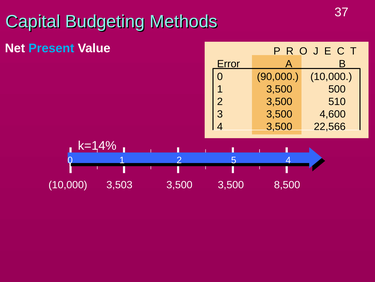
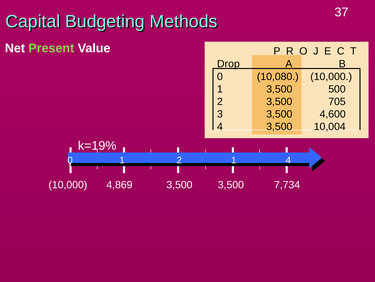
Present colour: light blue -> light green
Error: Error -> Drop
90,000: 90,000 -> 10,080
510: 510 -> 705
22,566: 22,566 -> 10,004
k=14%: k=14% -> k=19%
2 5: 5 -> 1
3,503: 3,503 -> 4,869
8,500: 8,500 -> 7,734
